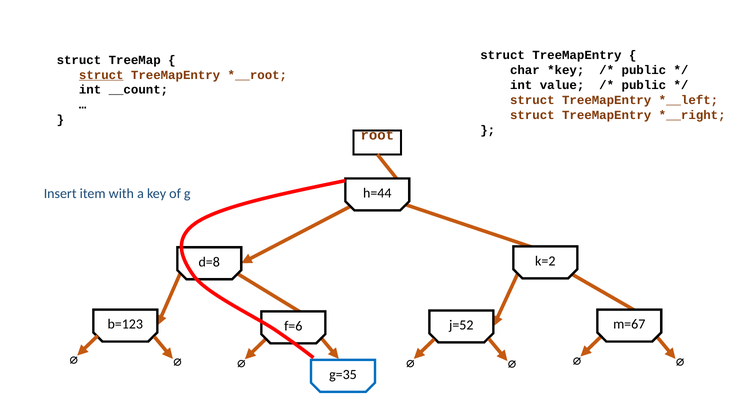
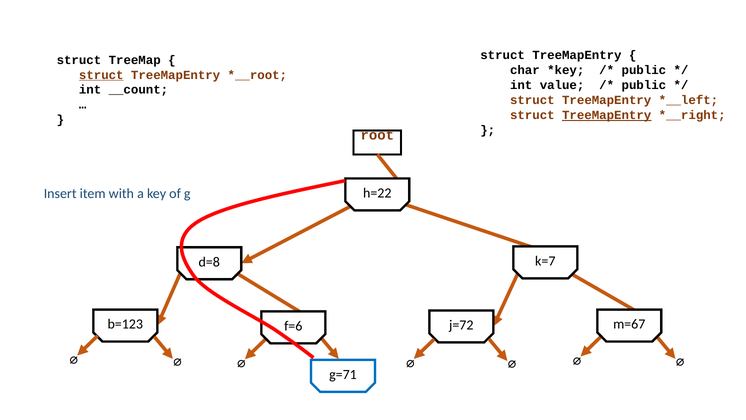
TreeMapEntry at (607, 115) underline: none -> present
h=44: h=44 -> h=22
k=2: k=2 -> k=7
j=52: j=52 -> j=72
g=35: g=35 -> g=71
